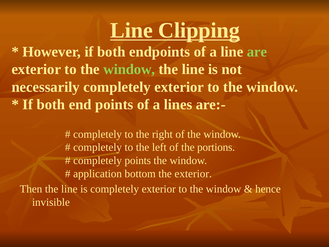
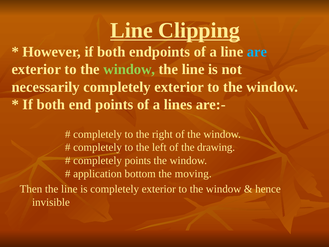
are colour: light green -> light blue
portions: portions -> drawing
the exterior: exterior -> moving
